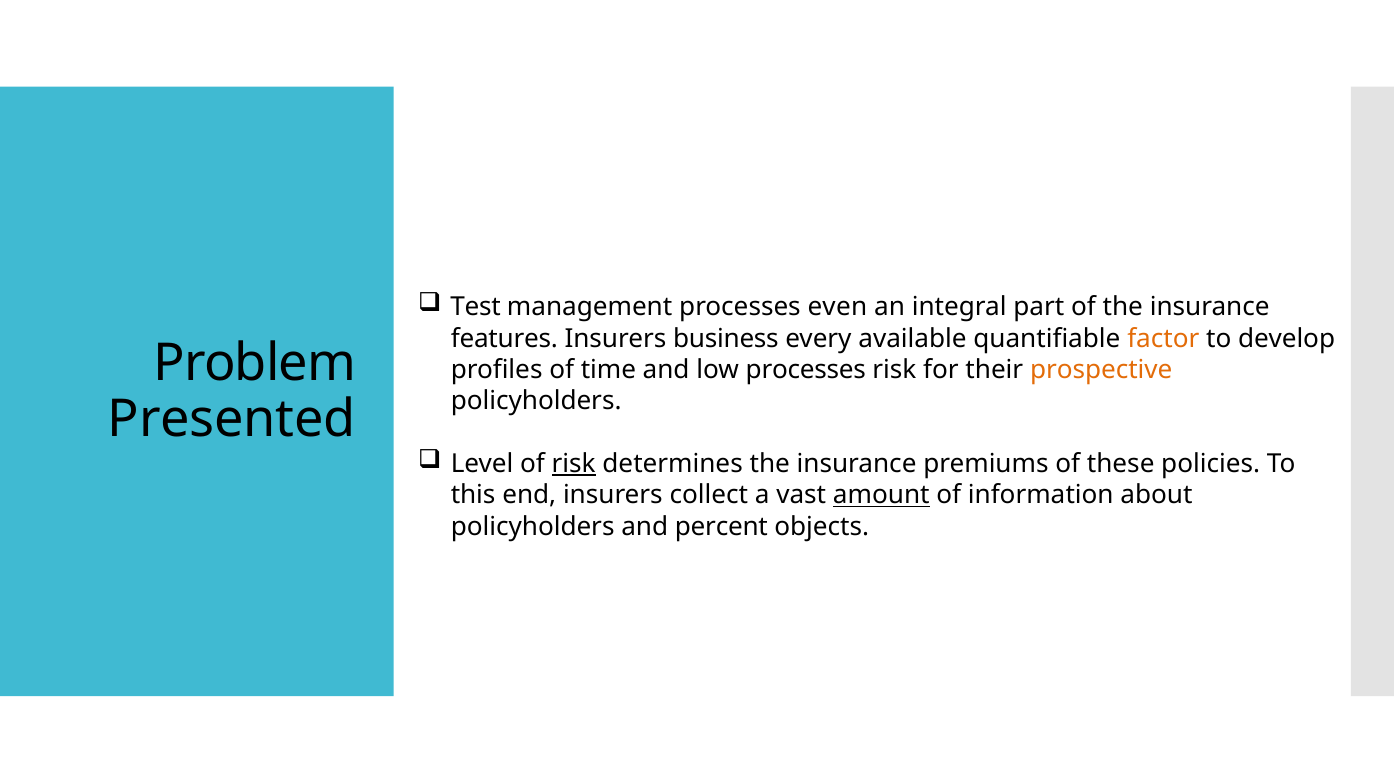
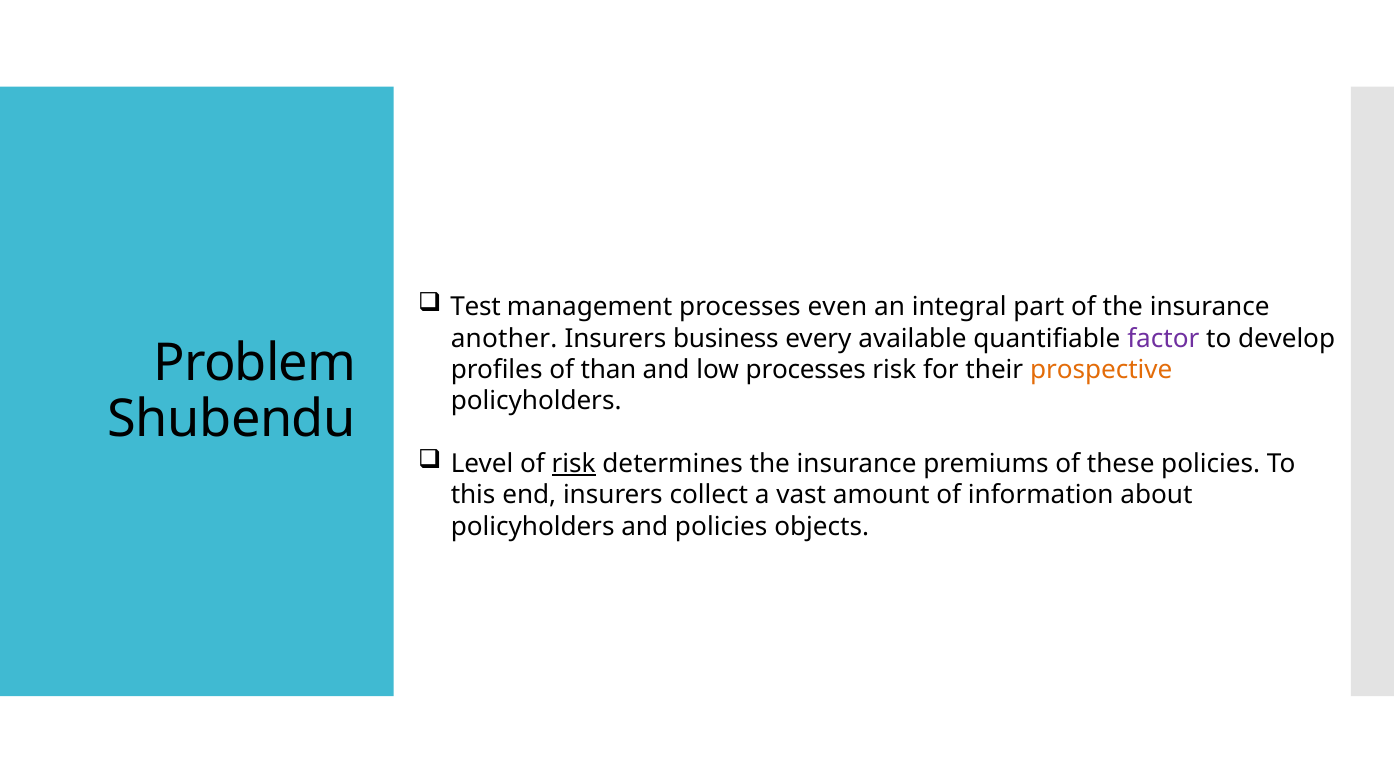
features: features -> another
factor colour: orange -> purple
time: time -> than
Presented: Presented -> Shubendu
amount underline: present -> none
and percent: percent -> policies
